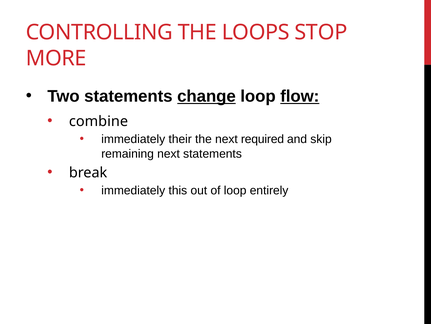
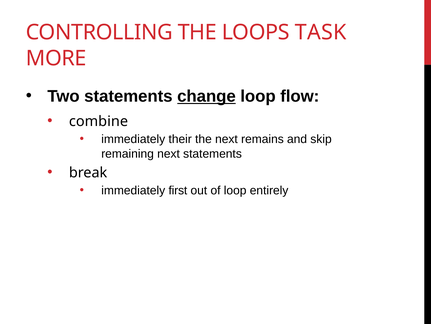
STOP: STOP -> TASK
flow underline: present -> none
required: required -> remains
this: this -> first
